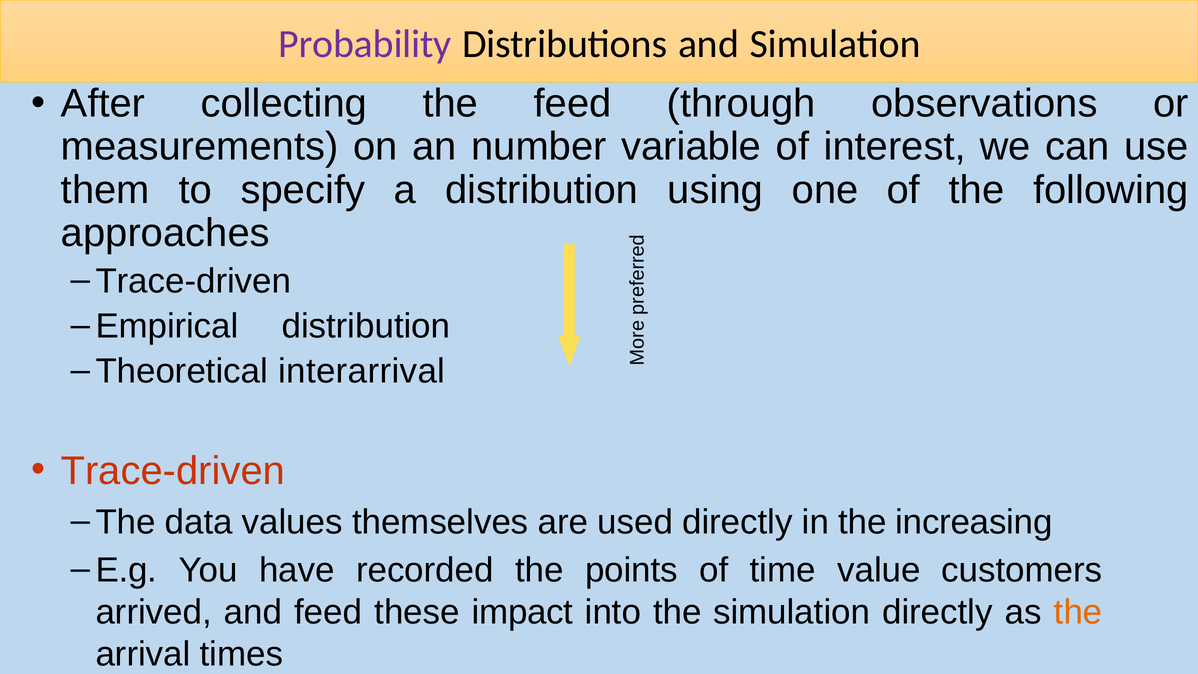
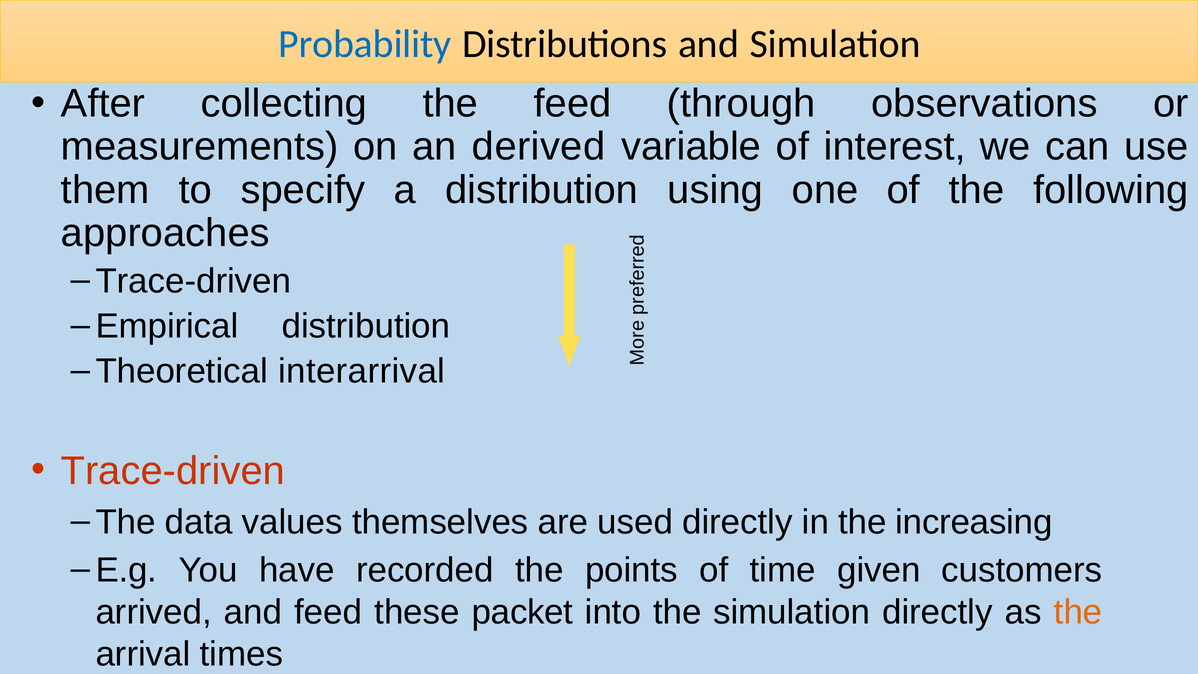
Probability colour: purple -> blue
number: number -> derived
value: value -> given
impact: impact -> packet
